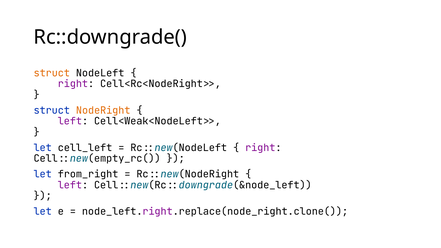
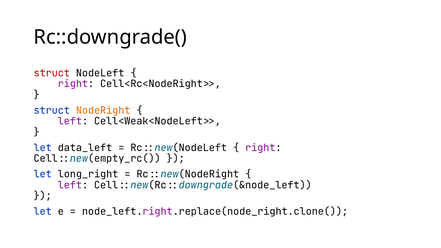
struct at (52, 73) colour: orange -> red
cell_left: cell_left -> data_left
from_right: from_right -> long_right
